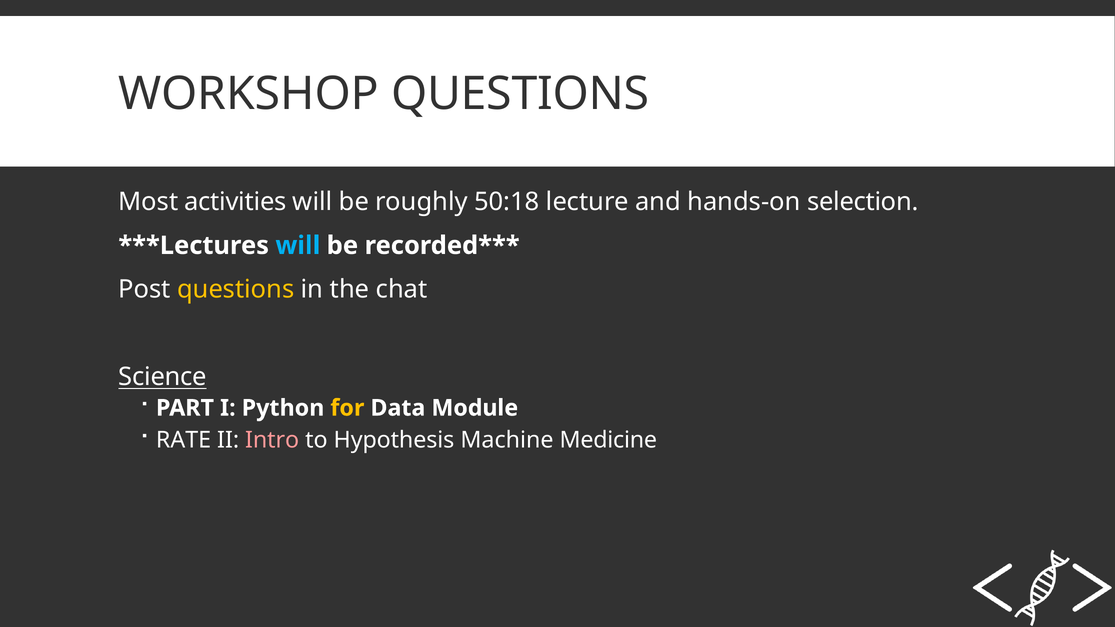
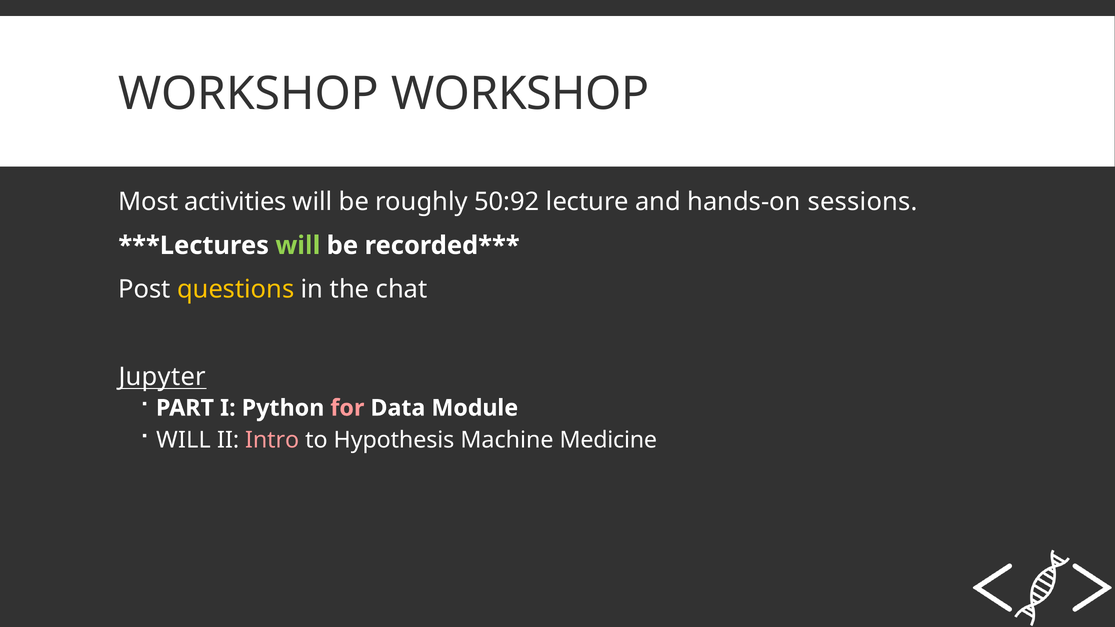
WORKSHOP QUESTIONS: QUESTIONS -> WORKSHOP
50:18: 50:18 -> 50:92
selection: selection -> sessions
will at (298, 246) colour: light blue -> light green
Science: Science -> Jupyter
for colour: yellow -> pink
RATE at (184, 440): RATE -> WILL
